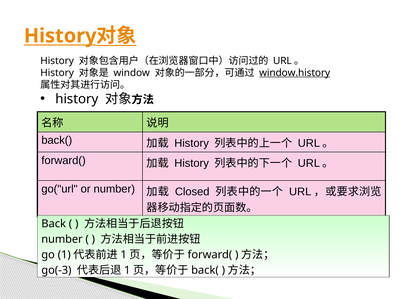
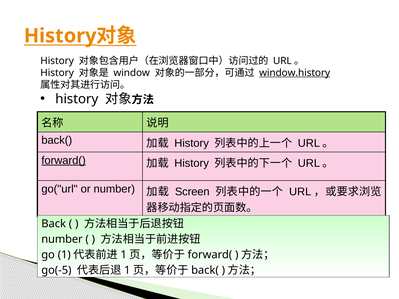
forward( at (64, 160) underline: none -> present
Closed: Closed -> Screen
go(-3: go(-3 -> go(-5
